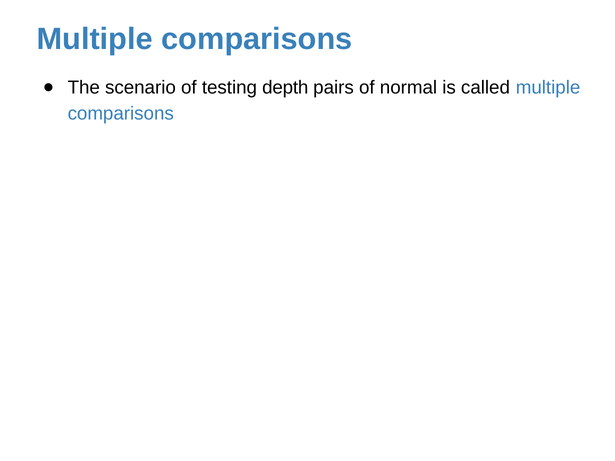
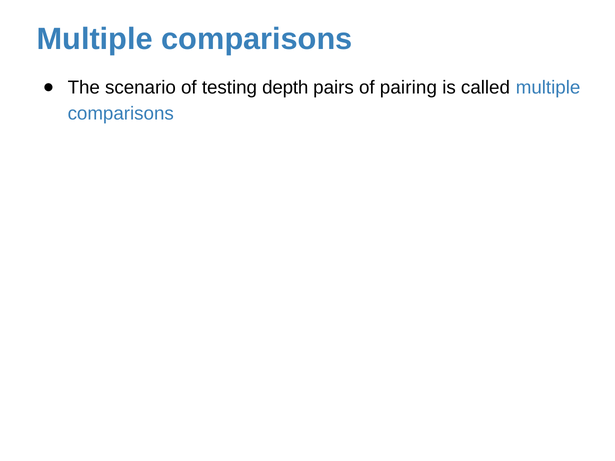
normal: normal -> pairing
